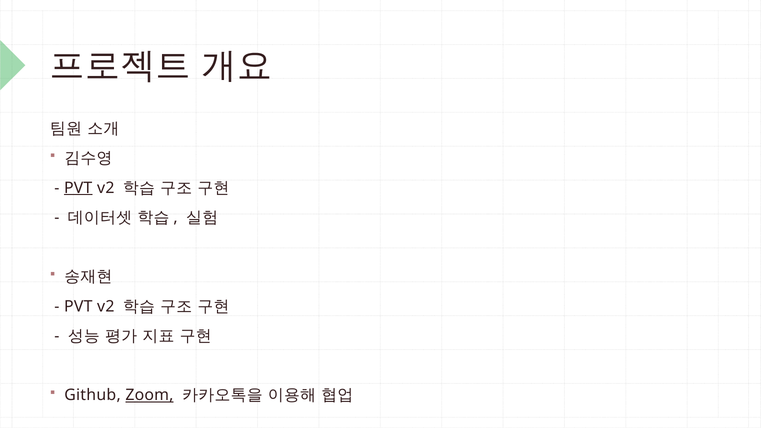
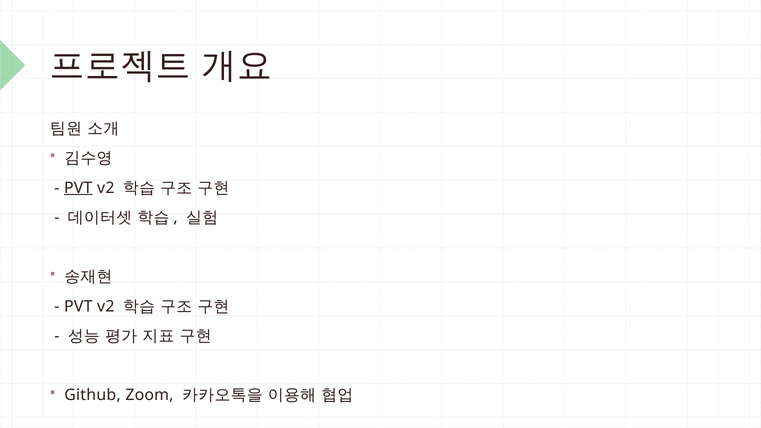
Zoom underline: present -> none
